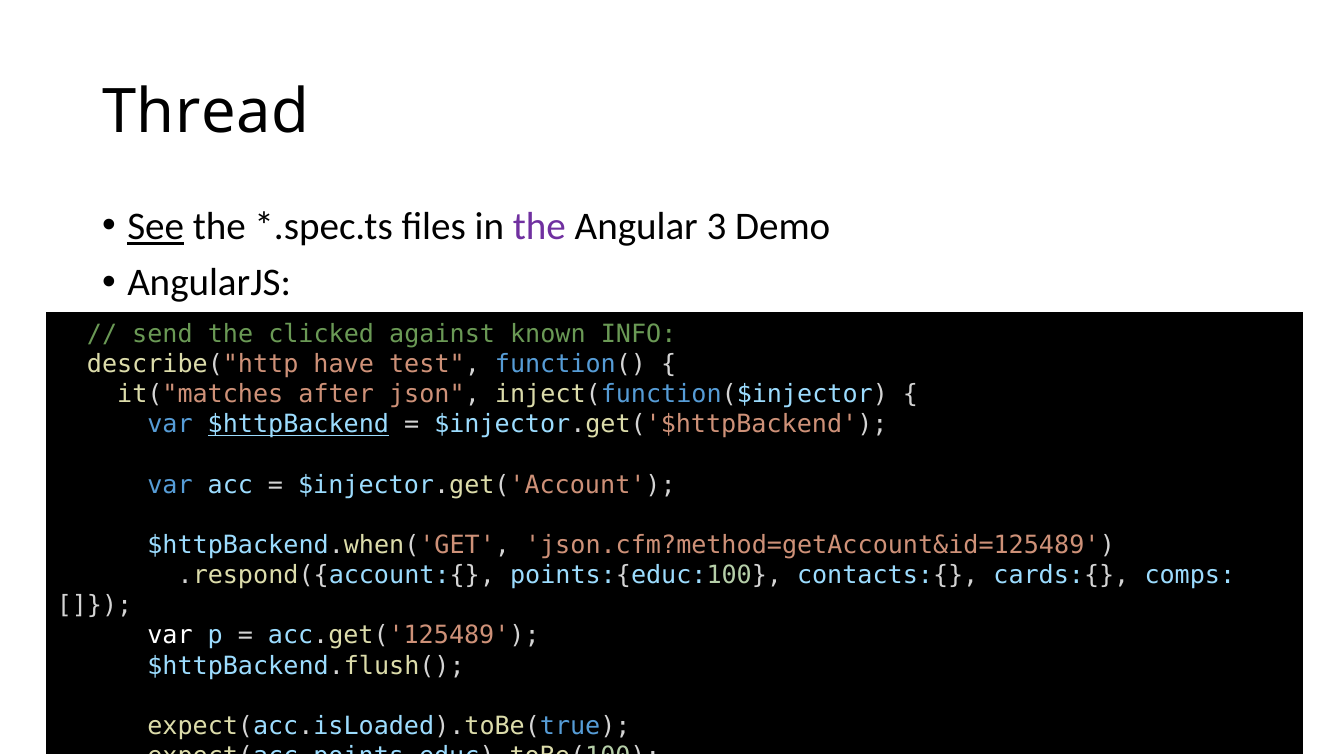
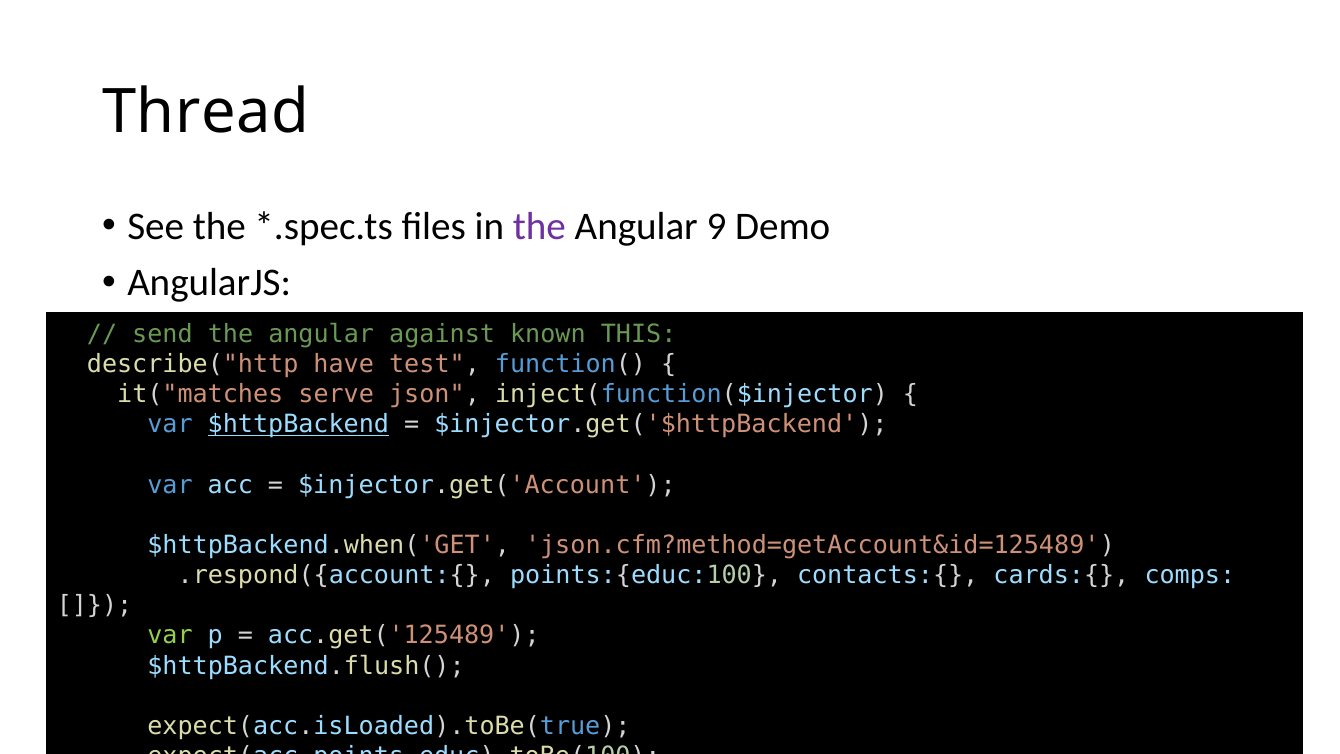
See underline: present -> none
3: 3 -> 9
clicked at (321, 334): clicked -> angular
INFO: INFO -> THIS
after: after -> serve
var at (170, 635) colour: white -> light green
